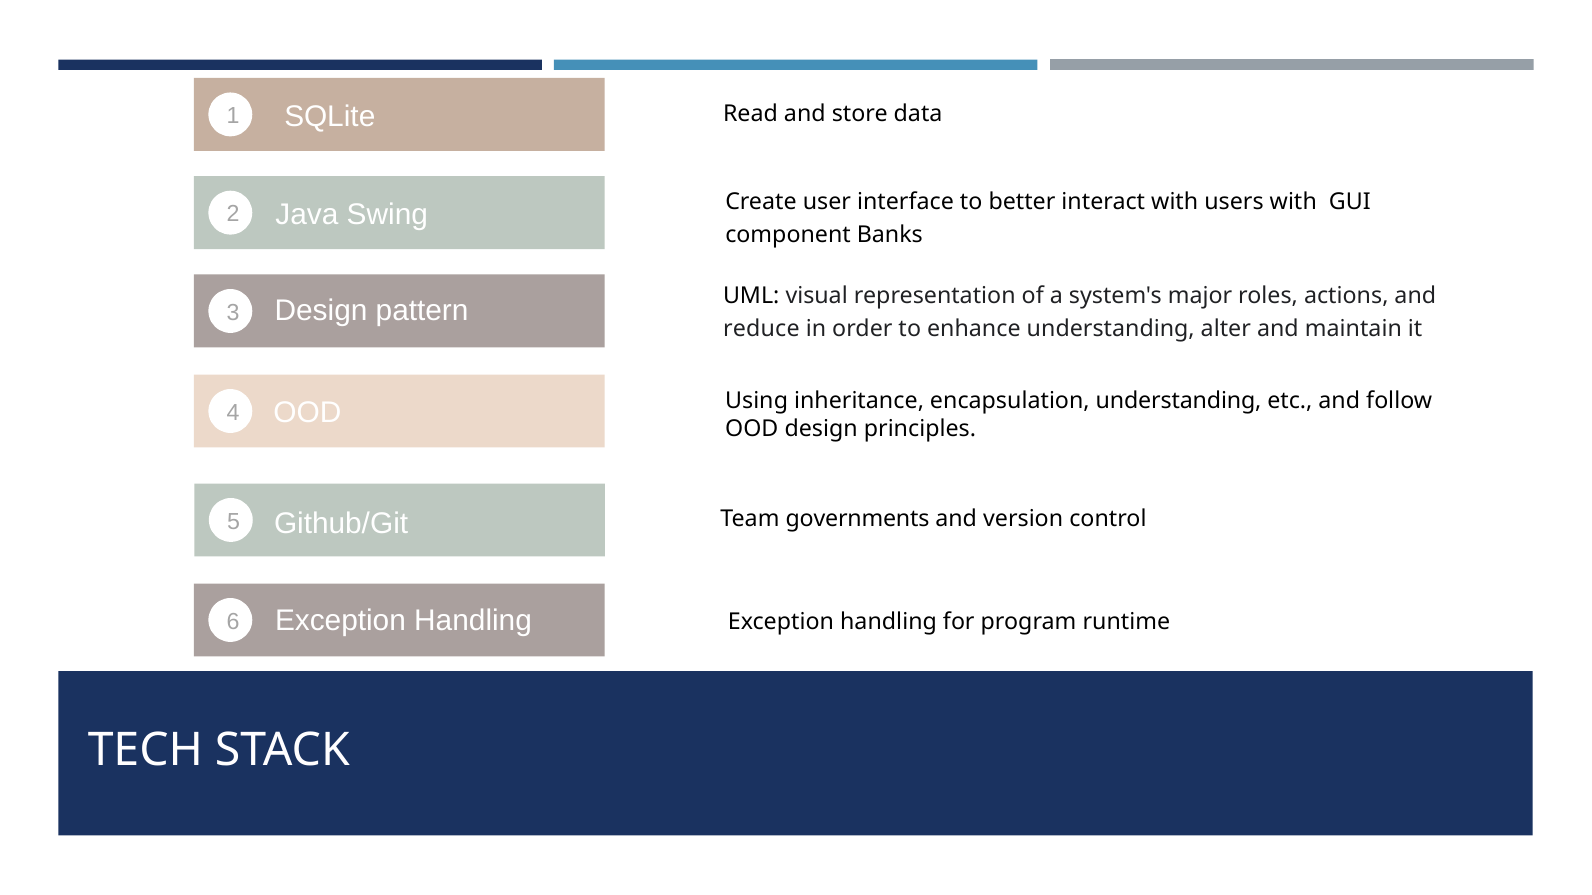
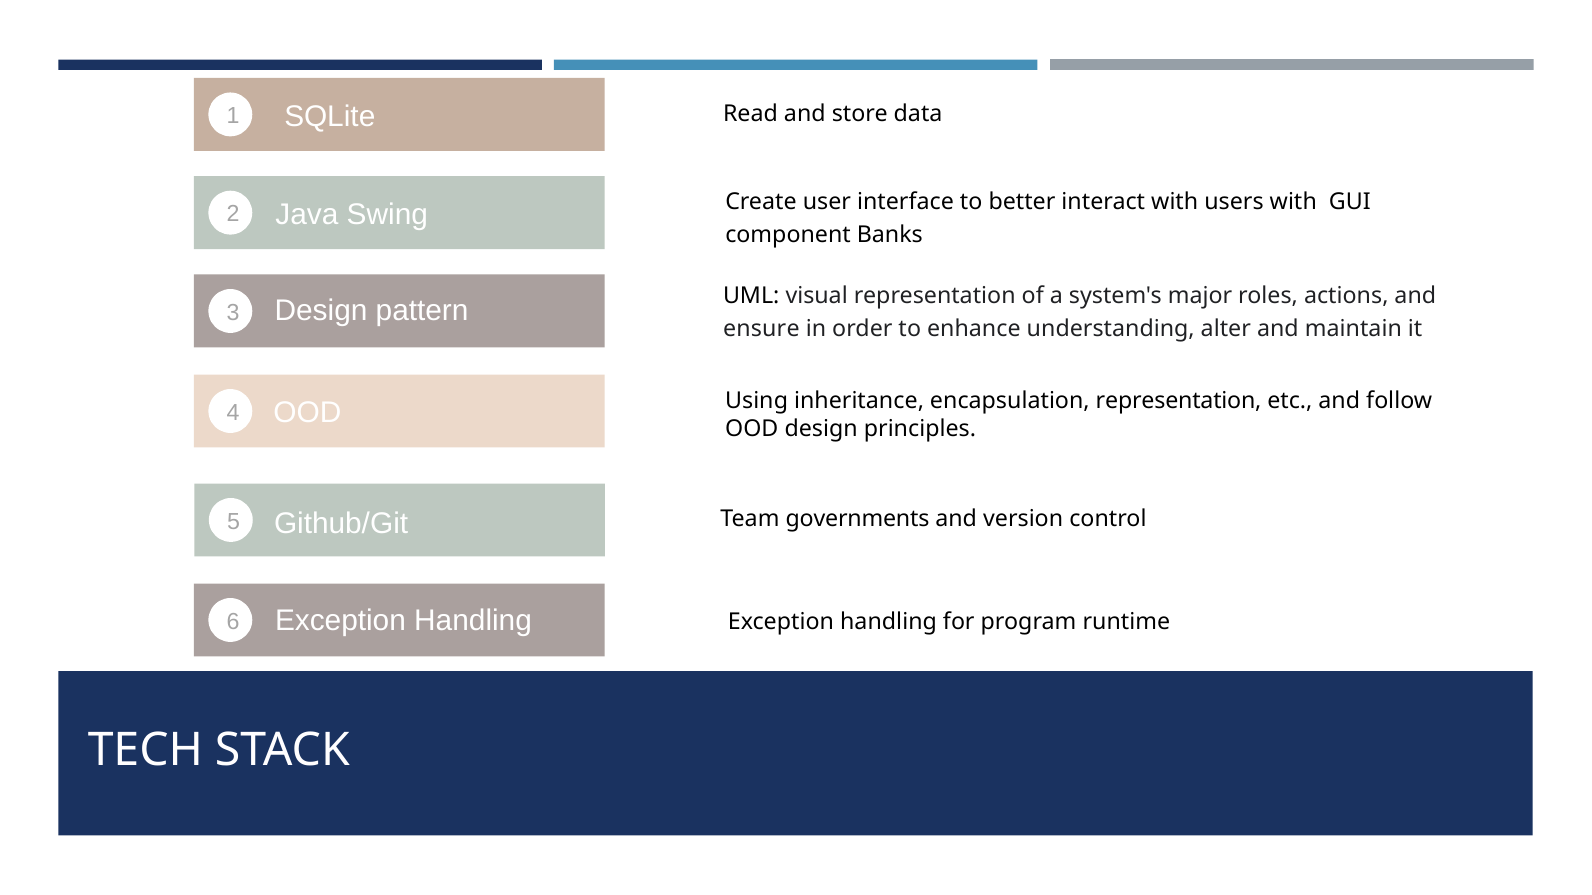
reduce: reduce -> ensure
encapsulation understanding: understanding -> representation
